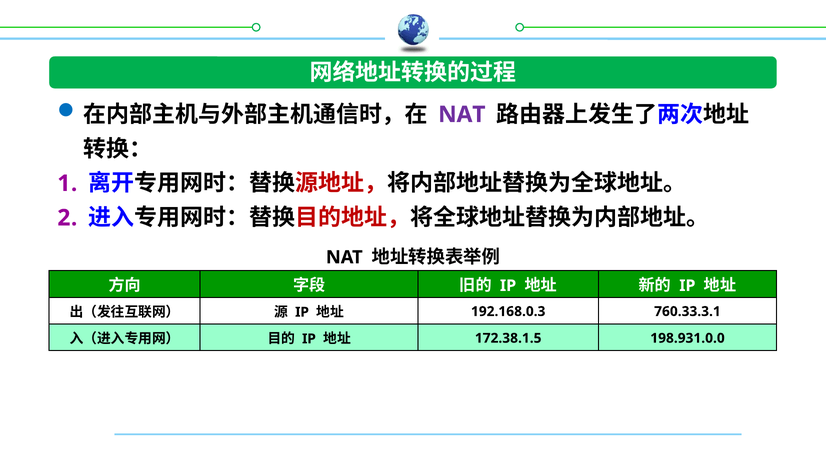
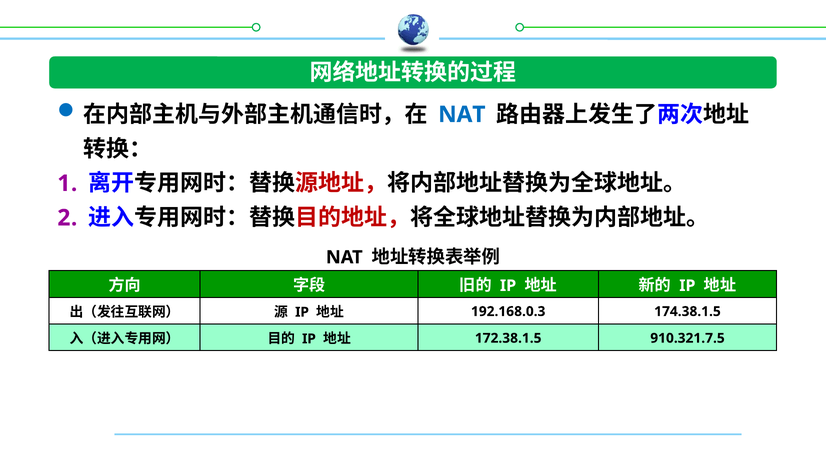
NAT at (462, 114) colour: purple -> blue
760.33.3.1: 760.33.3.1 -> 174.38.1.5
198.931.0.0: 198.931.0.0 -> 910.321.7.5
